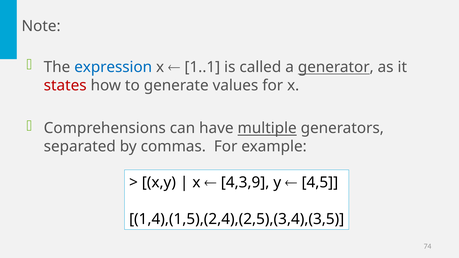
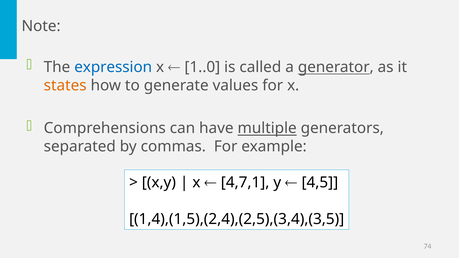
1..1: 1..1 -> 1..0
states colour: red -> orange
4,3,9: 4,3,9 -> 4,7,1
